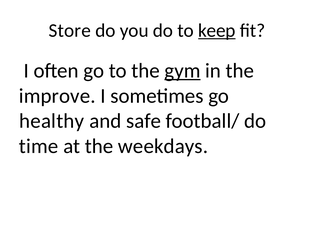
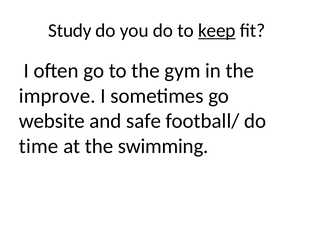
Store: Store -> Study
gym underline: present -> none
healthy: healthy -> website
weekdays: weekdays -> swimming
